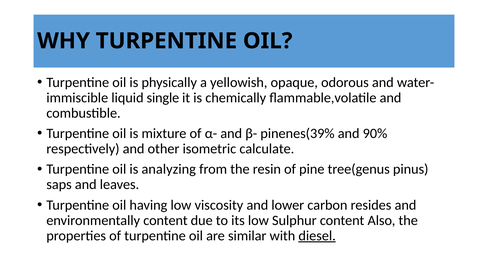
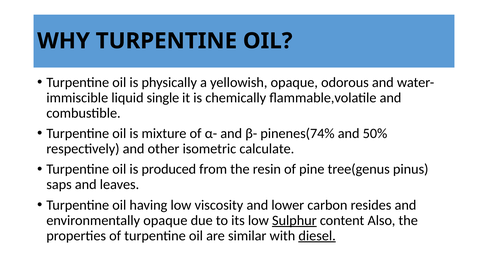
pinenes(39%: pinenes(39% -> pinenes(74%
90%: 90% -> 50%
analyzing: analyzing -> produced
environmentally content: content -> opaque
Sulphur underline: none -> present
